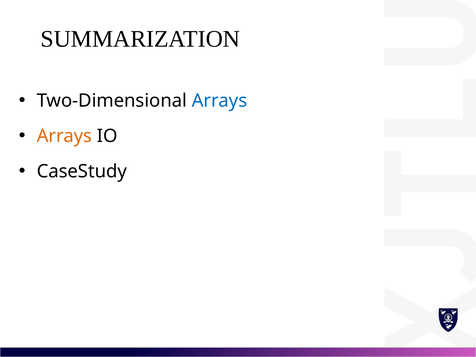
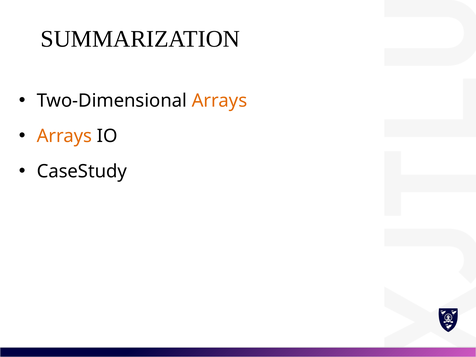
Arrays at (219, 101) colour: blue -> orange
